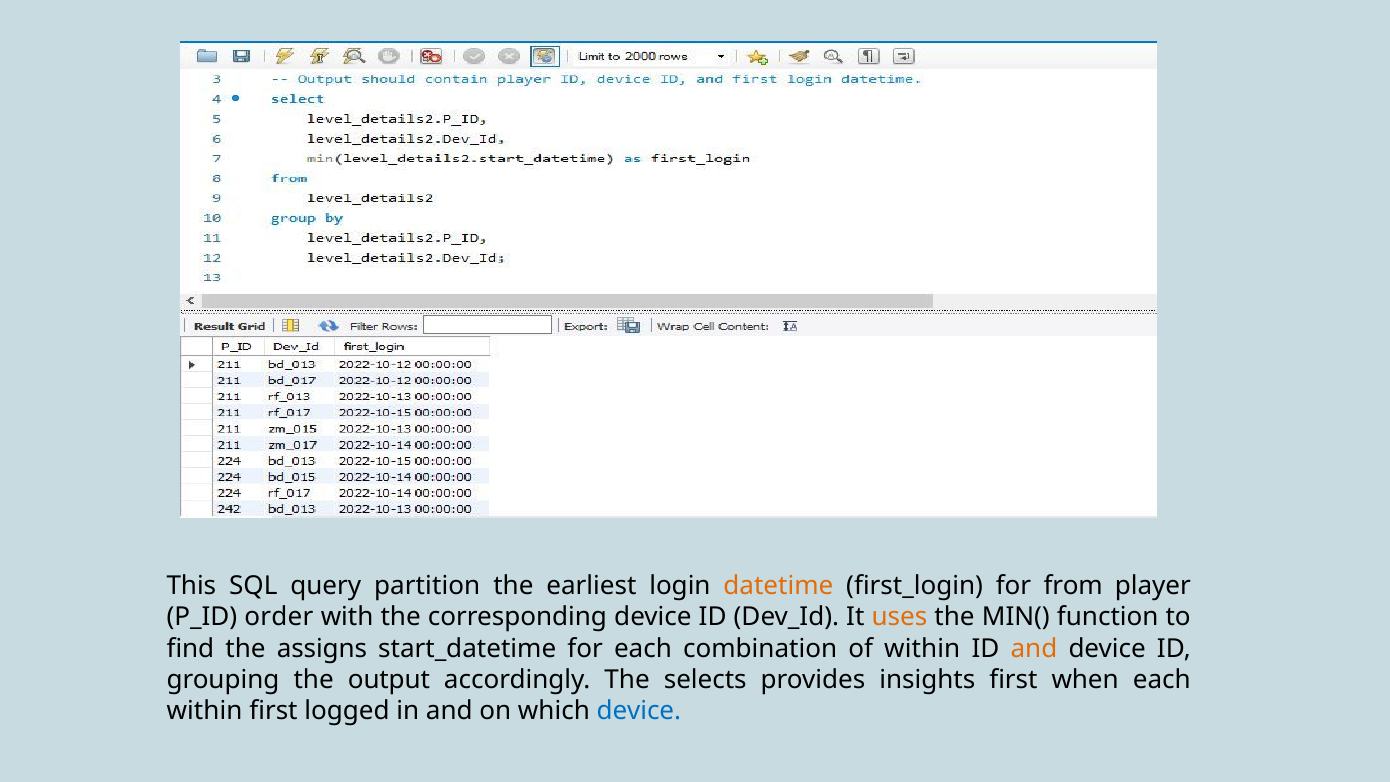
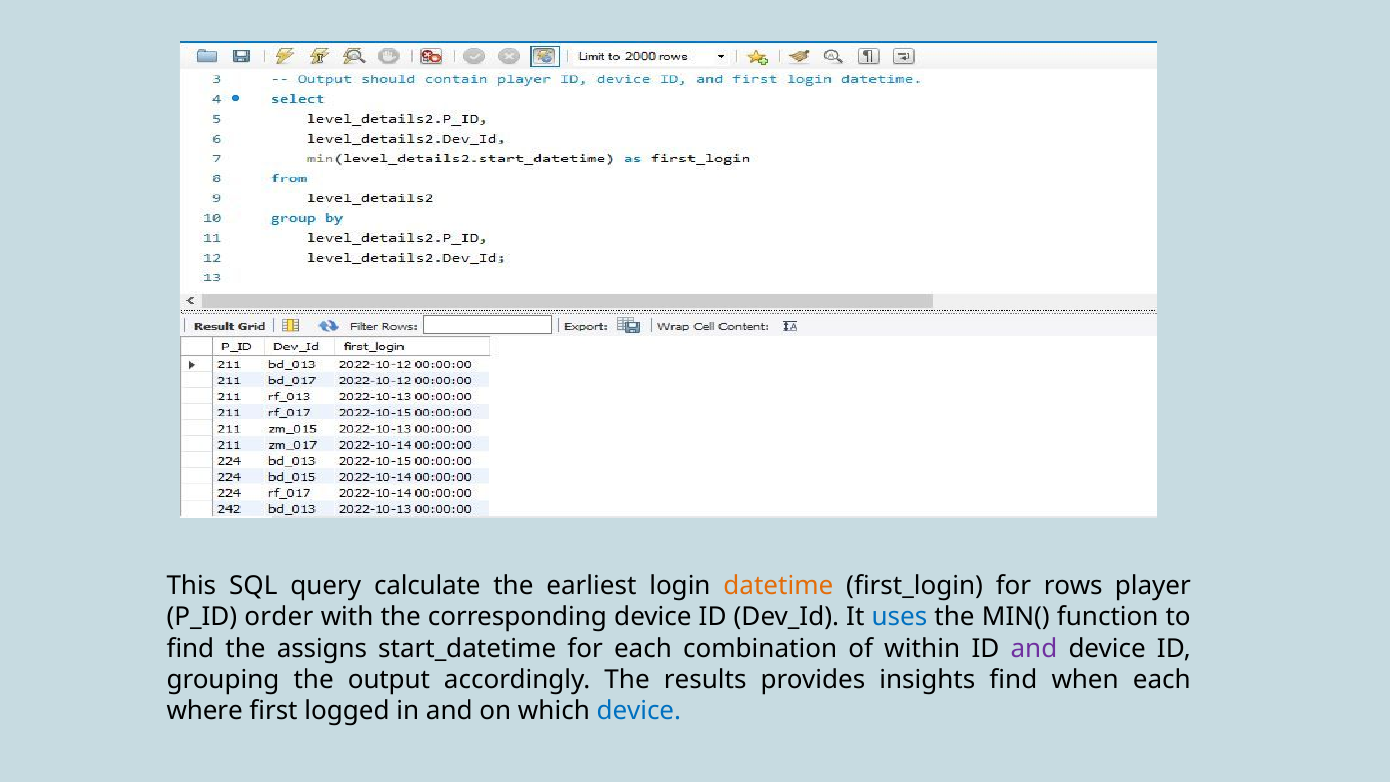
partition: partition -> calculate
from: from -> rows
uses colour: orange -> blue
and at (1034, 648) colour: orange -> purple
selects: selects -> results
insights first: first -> find
within at (205, 711): within -> where
